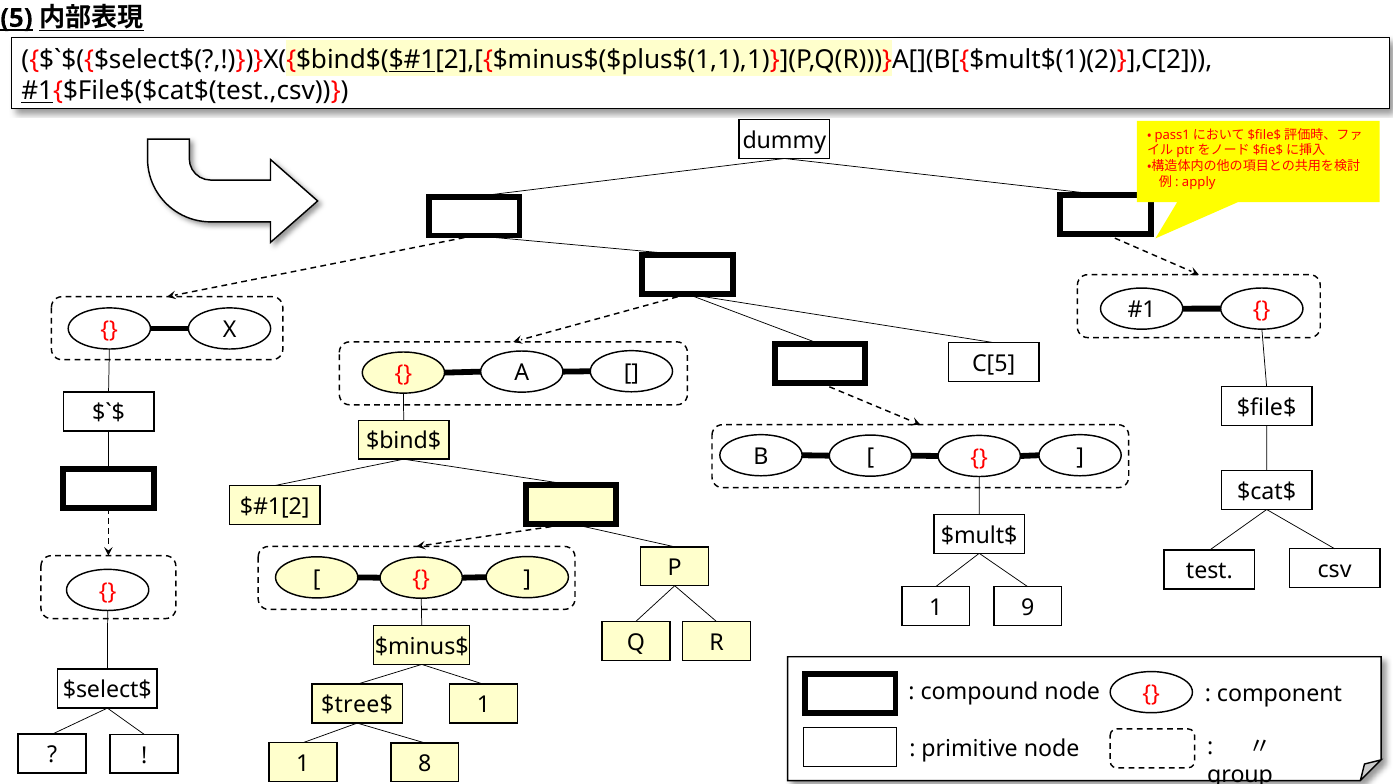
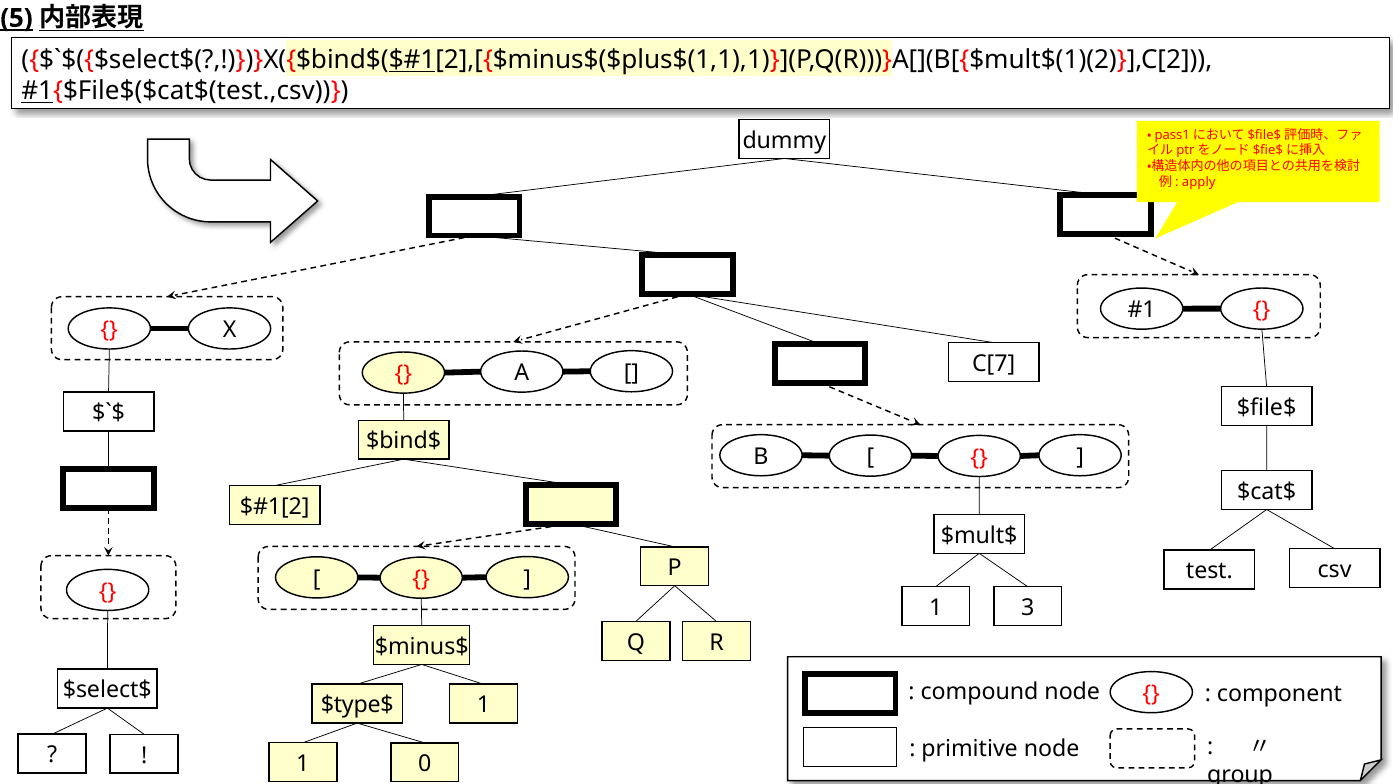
C[5: C[5 -> C[7
9: 9 -> 3
$tree$: $tree$ -> $type$
8: 8 -> 0
